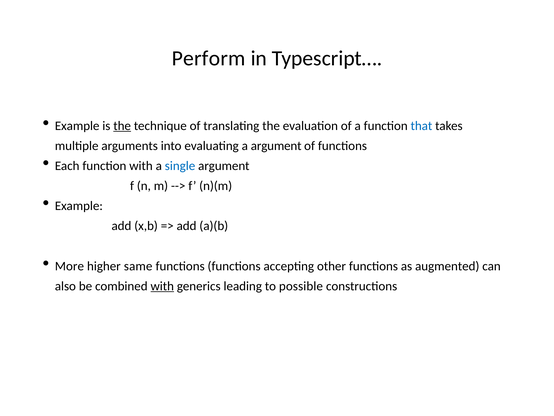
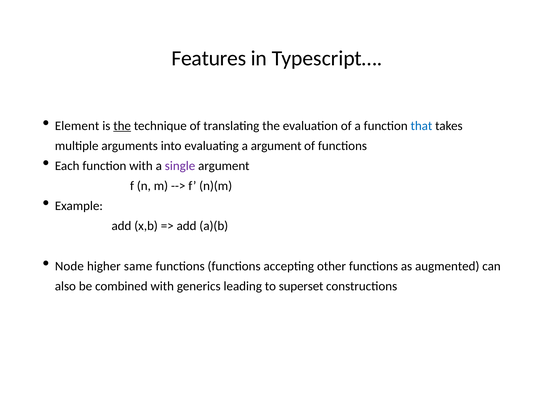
Perform: Perform -> Features
Example at (77, 126): Example -> Element
single colour: blue -> purple
More: More -> Node
with at (162, 286) underline: present -> none
possible: possible -> superset
